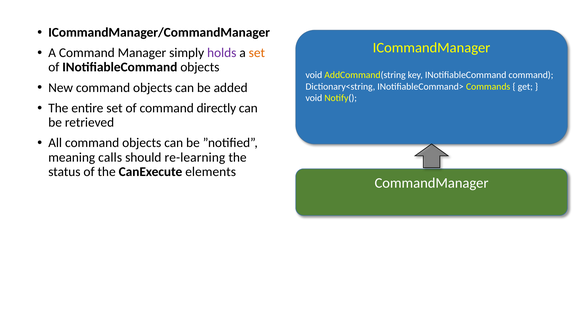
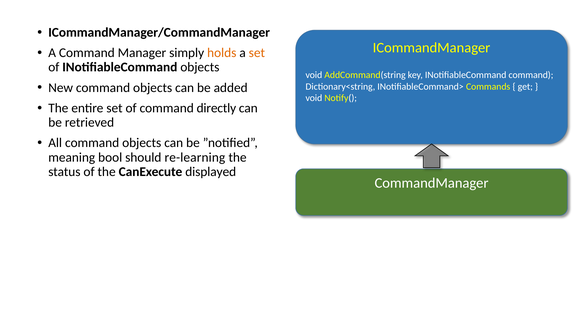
holds colour: purple -> orange
calls: calls -> bool
elements: elements -> displayed
